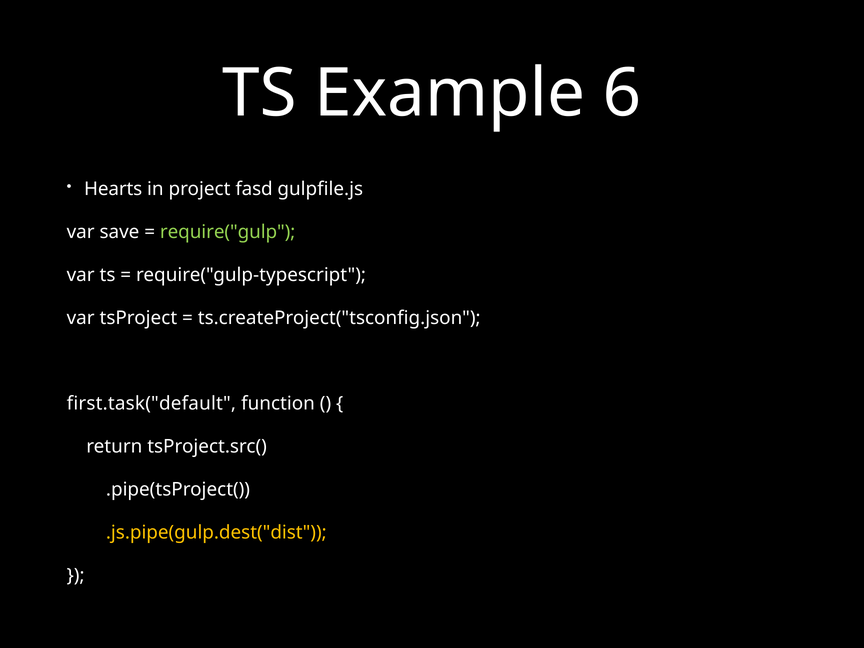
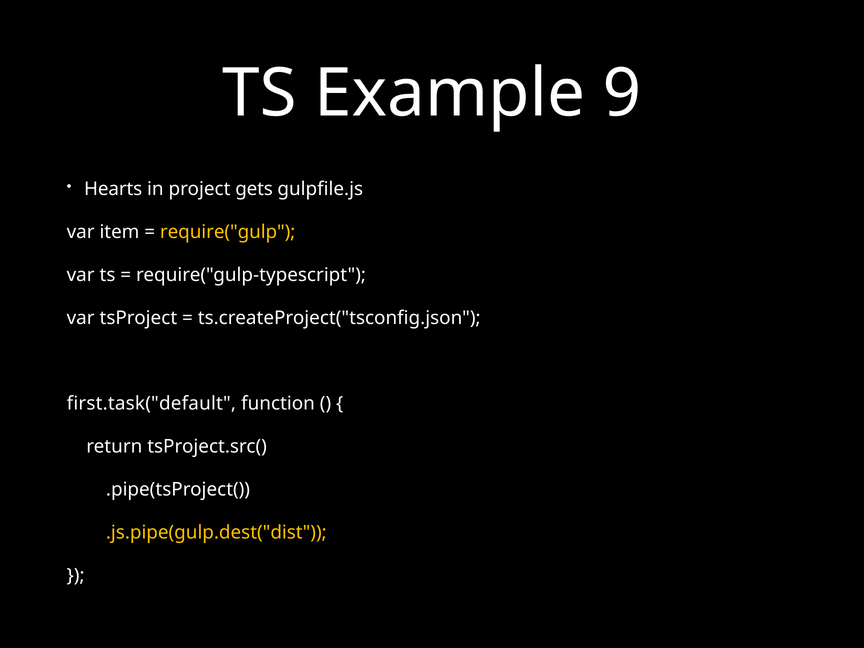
6: 6 -> 9
fasd: fasd -> gets
save: save -> item
require("gulp colour: light green -> yellow
